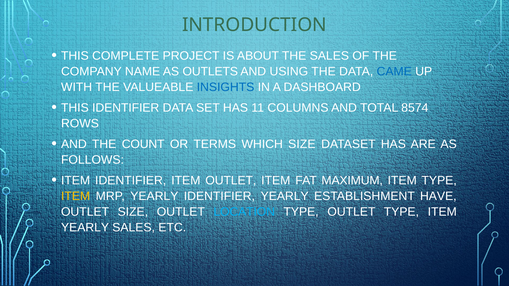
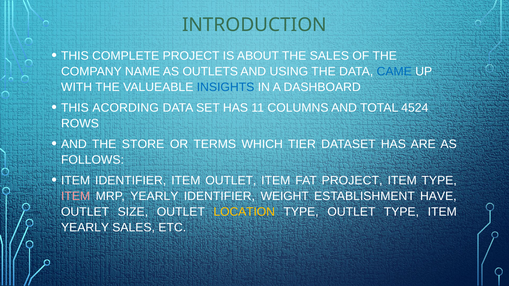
THIS IDENTIFIER: IDENTIFIER -> ACORDING
8574: 8574 -> 4524
COUNT: COUNT -> STORE
WHICH SIZE: SIZE -> TIER
FAT MAXIMUM: MAXIMUM -> PROJECT
ITEM at (76, 196) colour: yellow -> pink
IDENTIFIER YEARLY: YEARLY -> WEIGHT
LOCATION colour: light blue -> yellow
